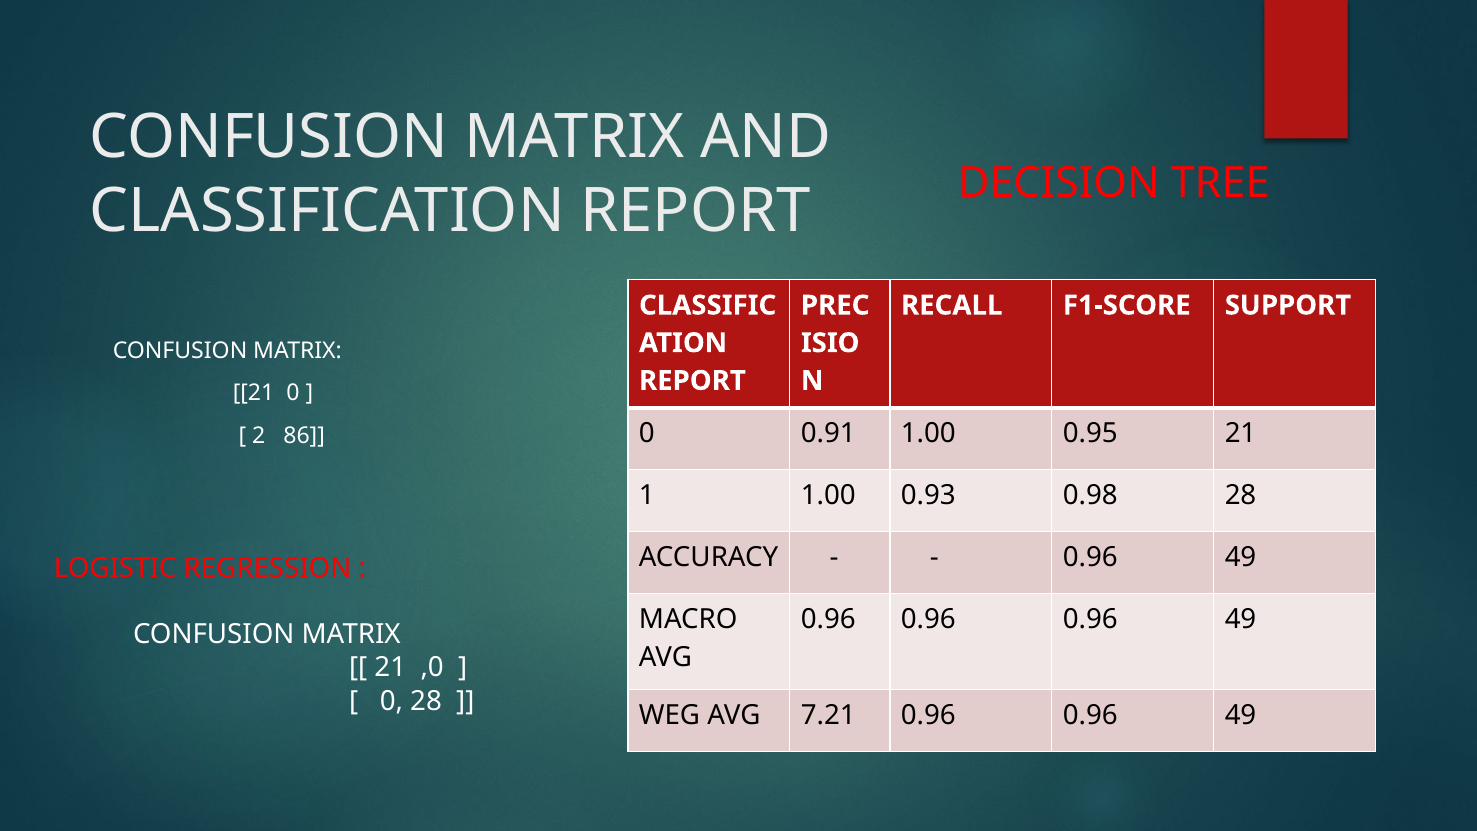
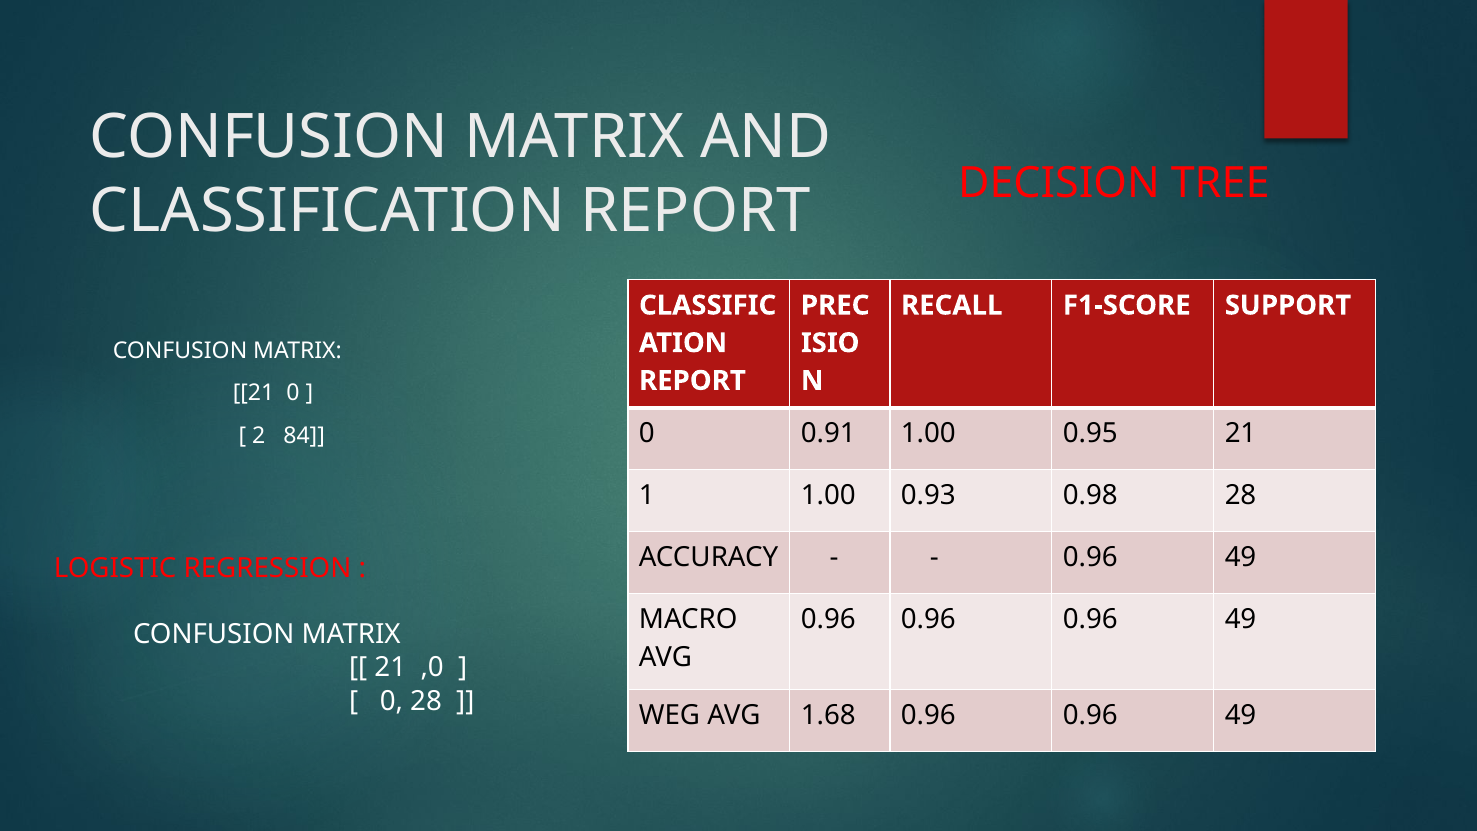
86: 86 -> 84
7.21: 7.21 -> 1.68
